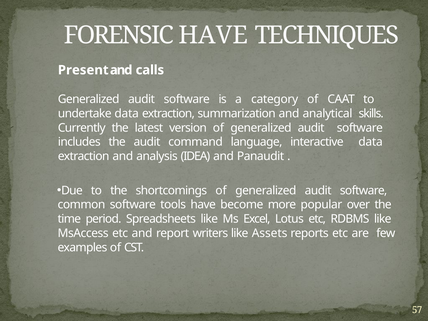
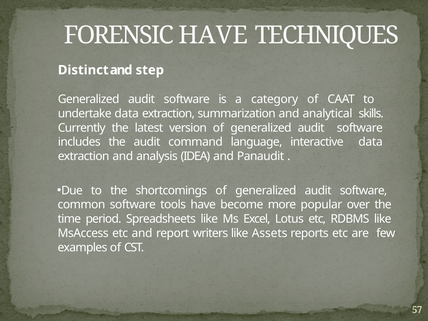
Present: Present -> Distinct
calls: calls -> step
